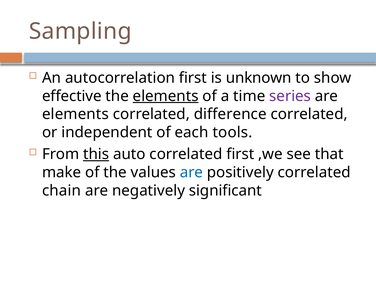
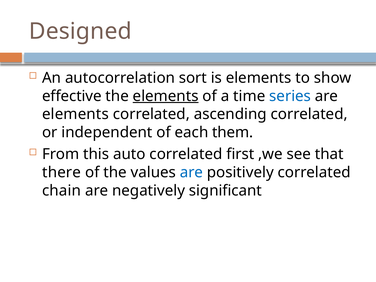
Sampling: Sampling -> Designed
autocorrelation first: first -> sort
is unknown: unknown -> elements
series colour: purple -> blue
difference: difference -> ascending
tools: tools -> them
this underline: present -> none
make: make -> there
